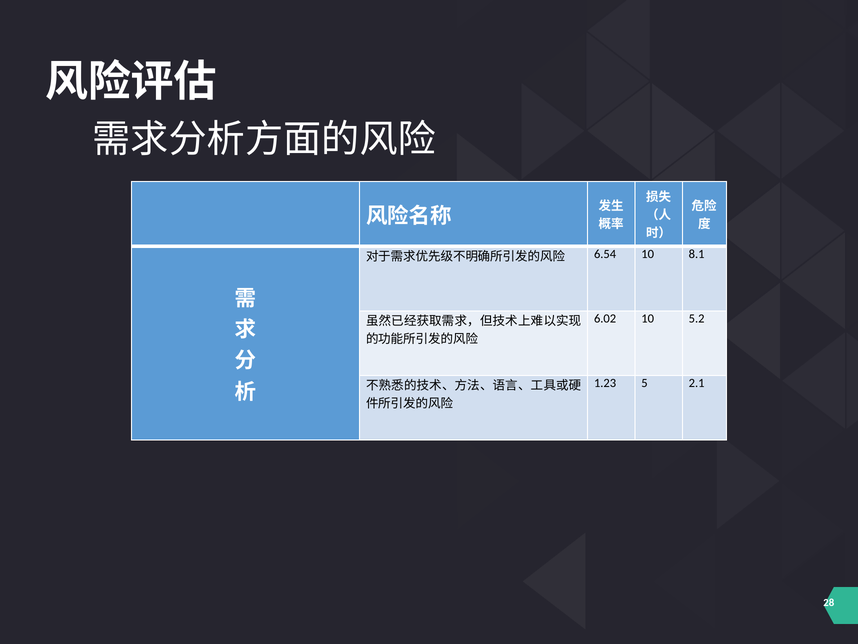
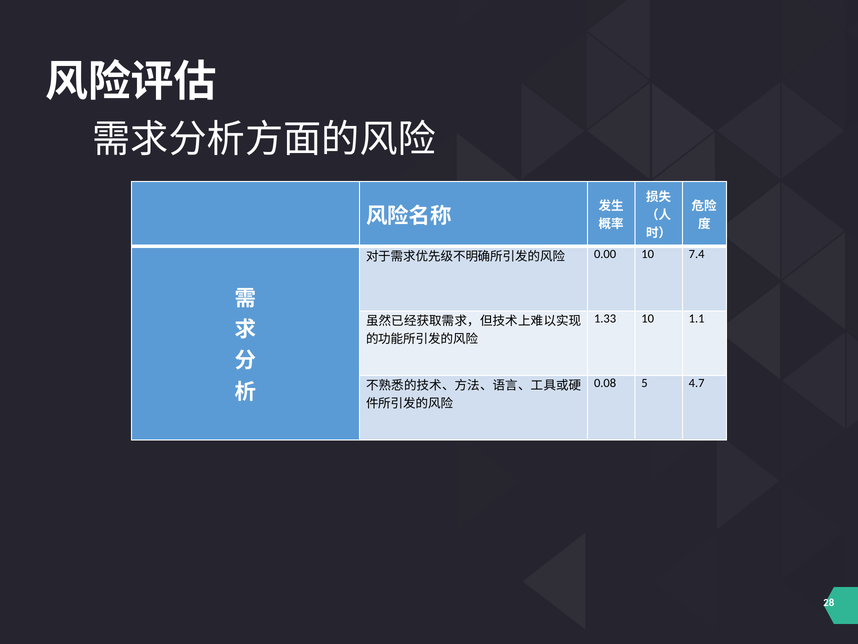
6.54: 6.54 -> 0.00
8.1: 8.1 -> 7.4
6.02: 6.02 -> 1.33
5.2: 5.2 -> 1.1
1.23: 1.23 -> 0.08
2.1: 2.1 -> 4.7
